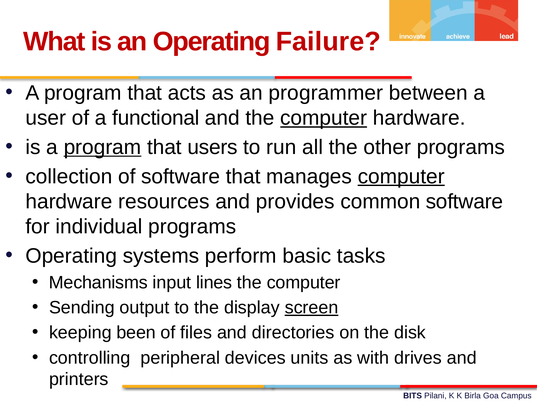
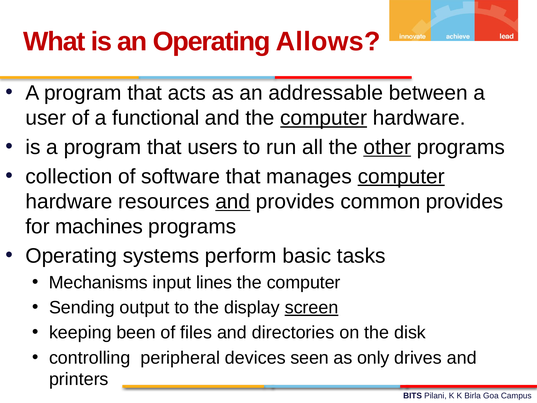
Failure: Failure -> Allows
programmer: programmer -> addressable
program at (102, 147) underline: present -> none
other underline: none -> present
and at (233, 201) underline: none -> present
common software: software -> provides
individual: individual -> machines
units: units -> seen
with: with -> only
